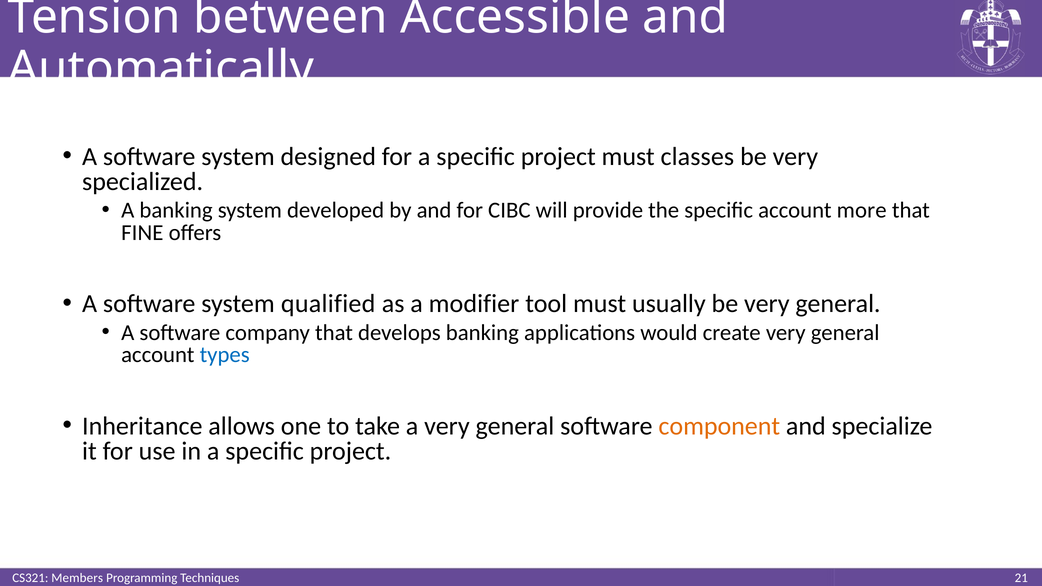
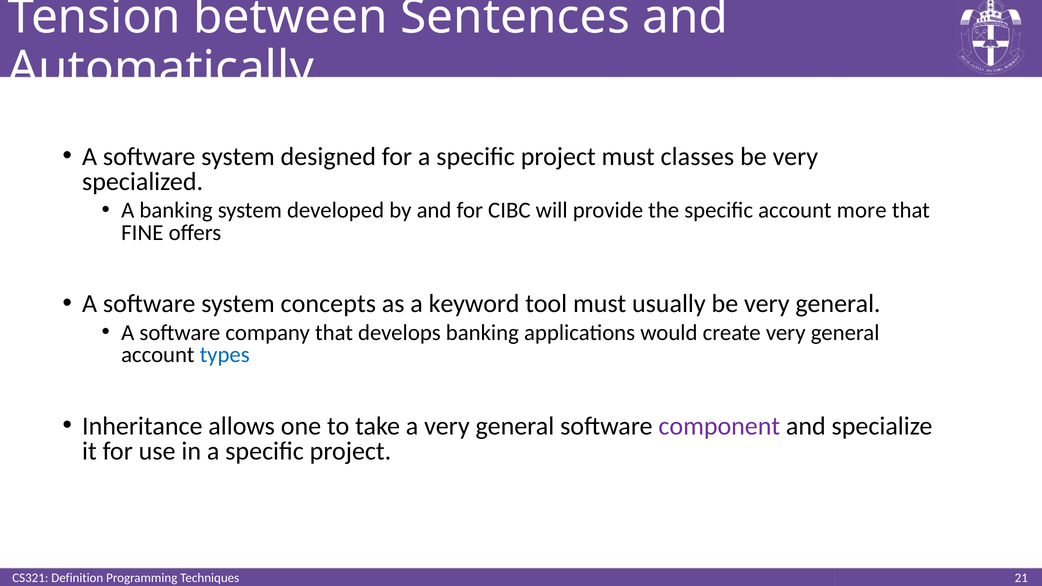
Accessible: Accessible -> Sentences
qualified: qualified -> concepts
modifier: modifier -> keyword
component colour: orange -> purple
Members: Members -> Definition
